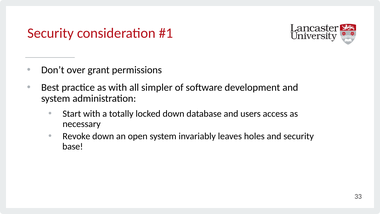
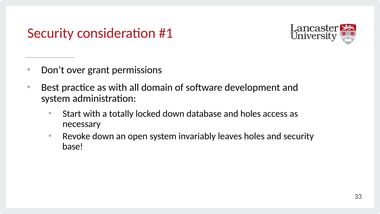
simpler: simpler -> domain
and users: users -> holes
